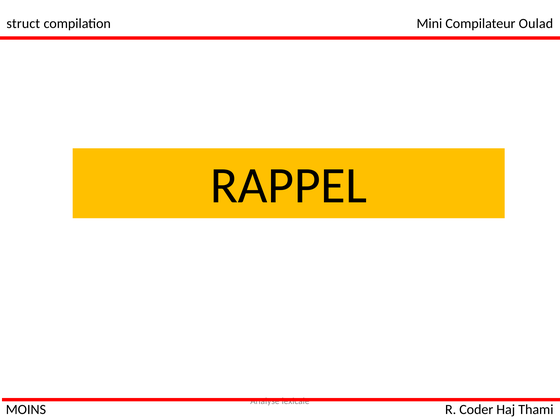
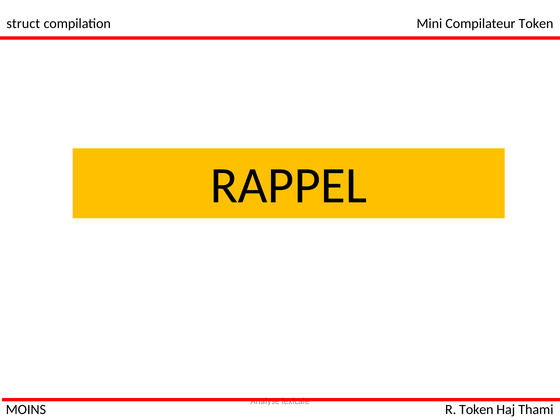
Compilateur Oulad: Oulad -> Token
R Coder: Coder -> Token
